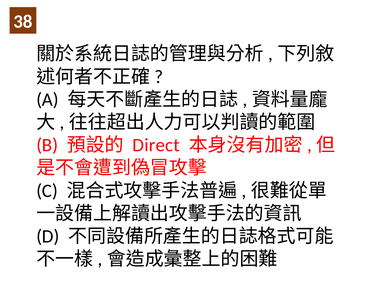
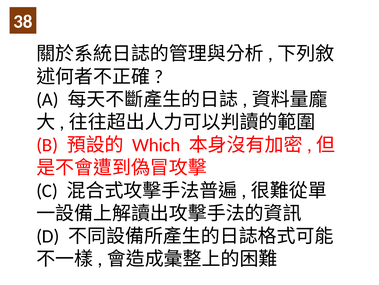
Direct: Direct -> Which
